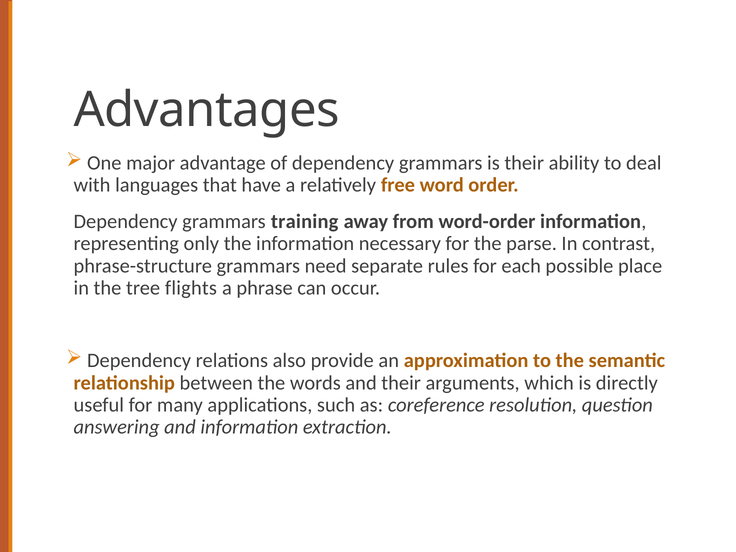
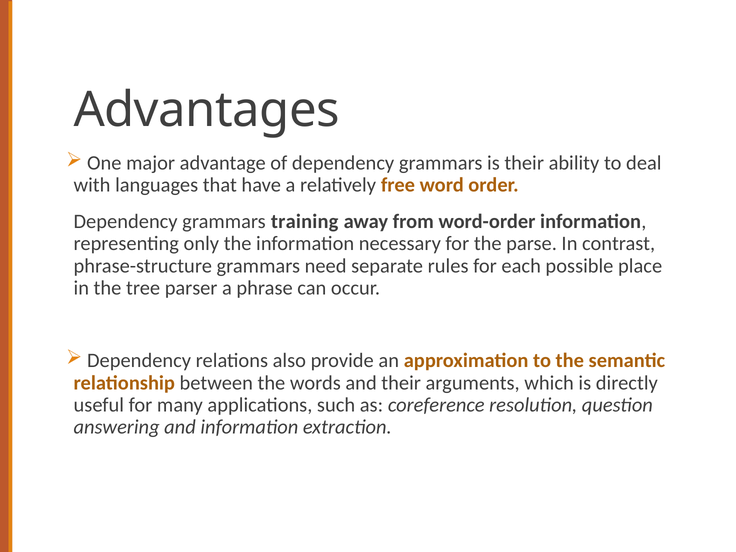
flights: flights -> parser
